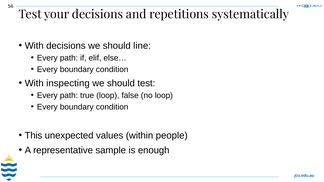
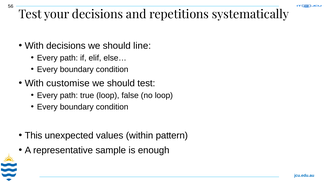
inspecting: inspecting -> customise
people: people -> pattern
